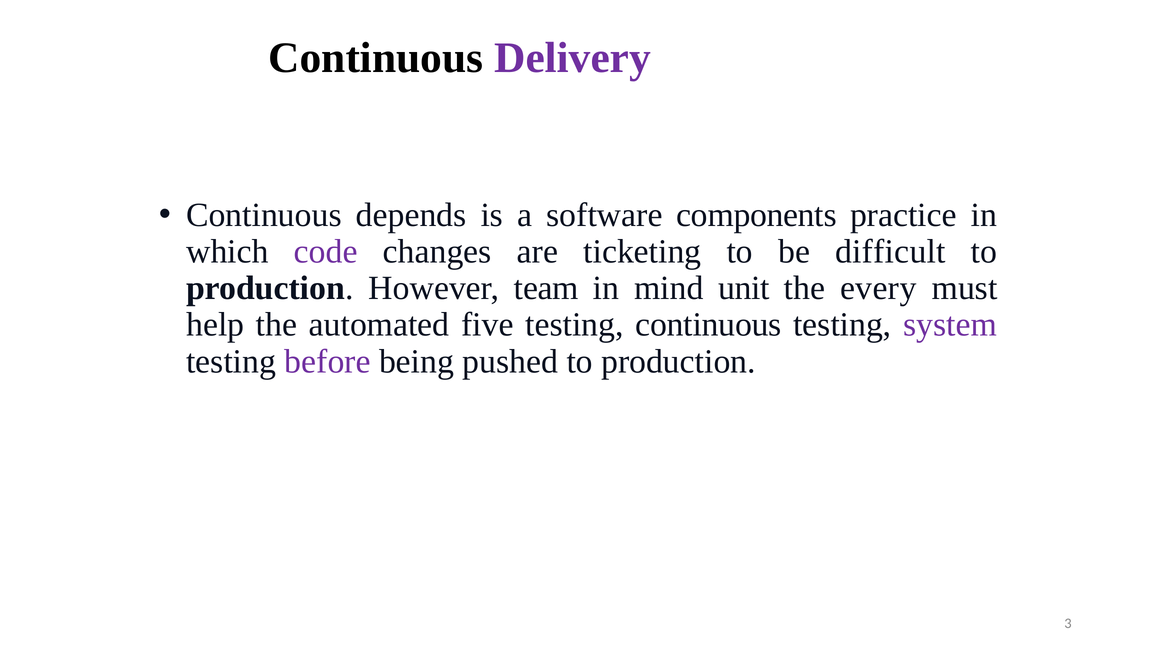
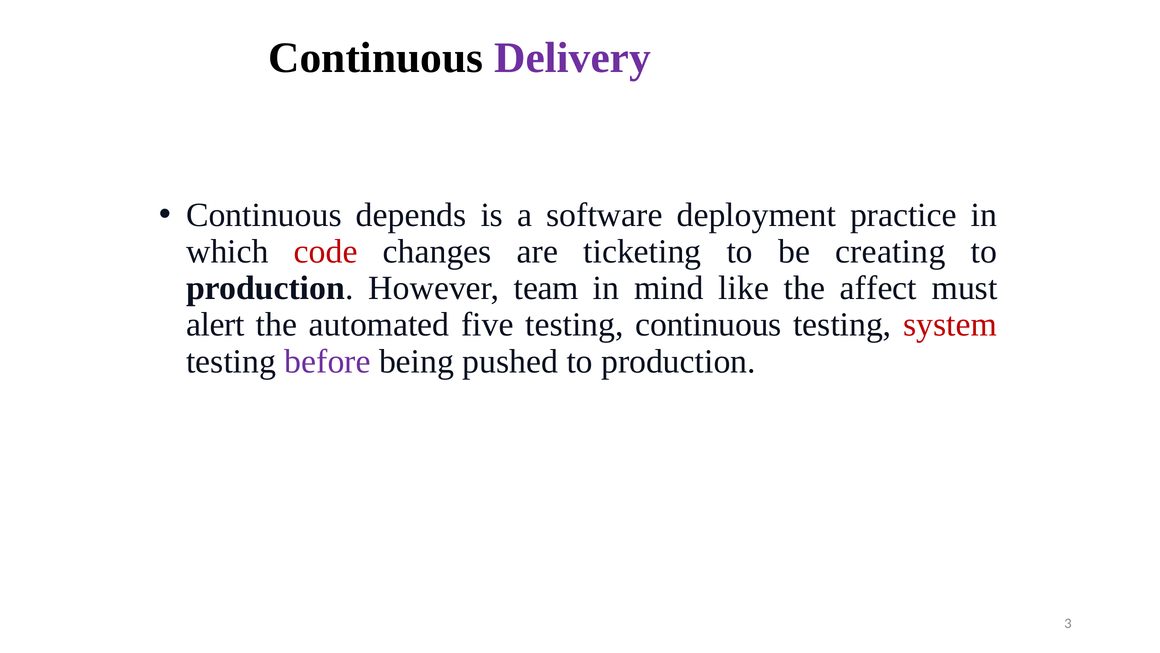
components: components -> deployment
code colour: purple -> red
difficult: difficult -> creating
unit: unit -> like
every: every -> affect
help: help -> alert
system colour: purple -> red
